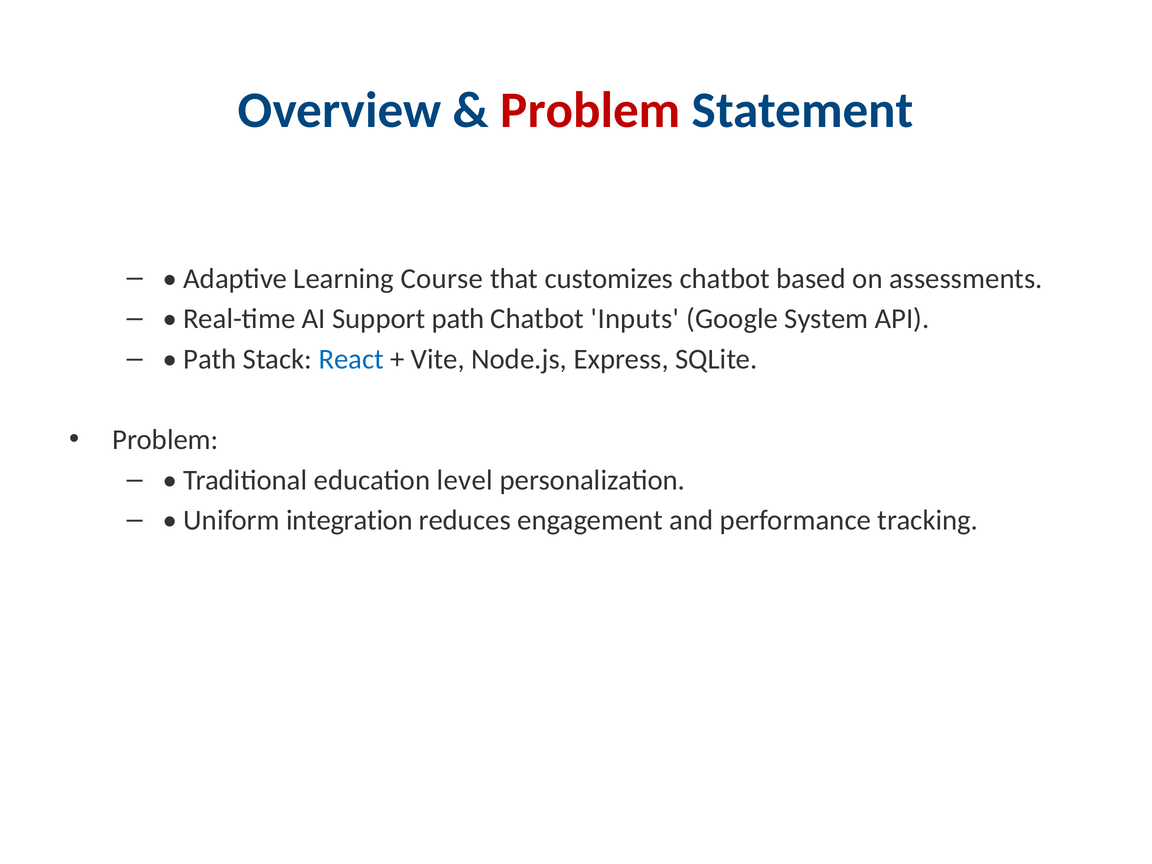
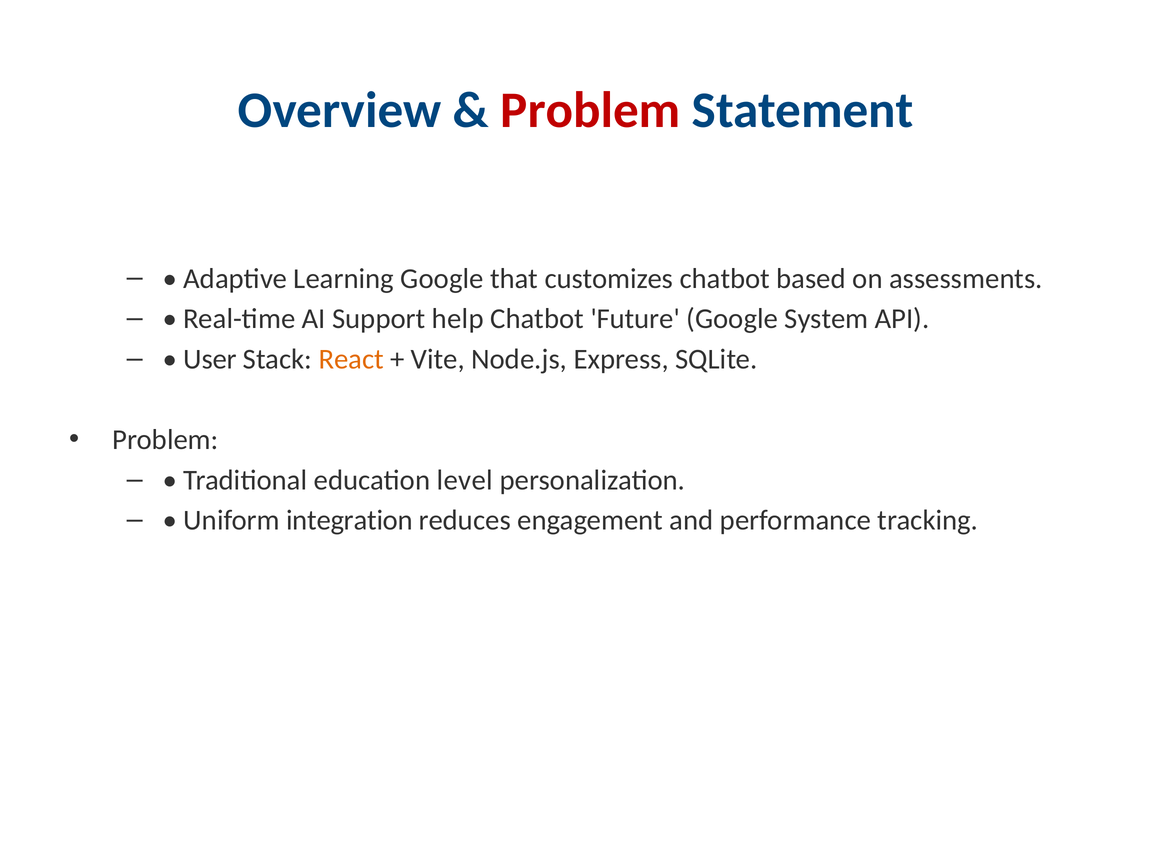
Learning Course: Course -> Google
Support path: path -> help
Inputs: Inputs -> Future
Path at (210, 359): Path -> User
React colour: blue -> orange
